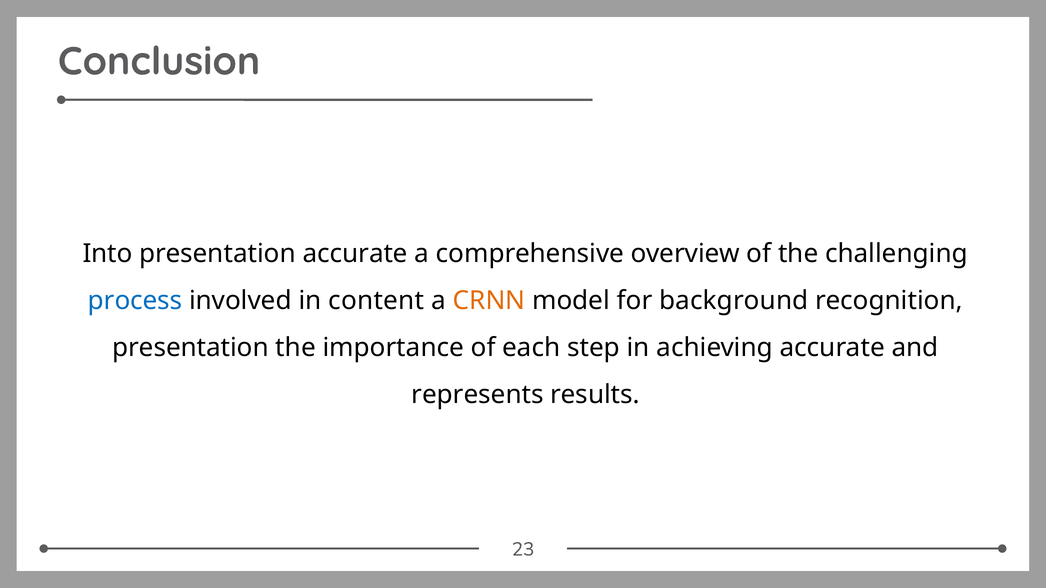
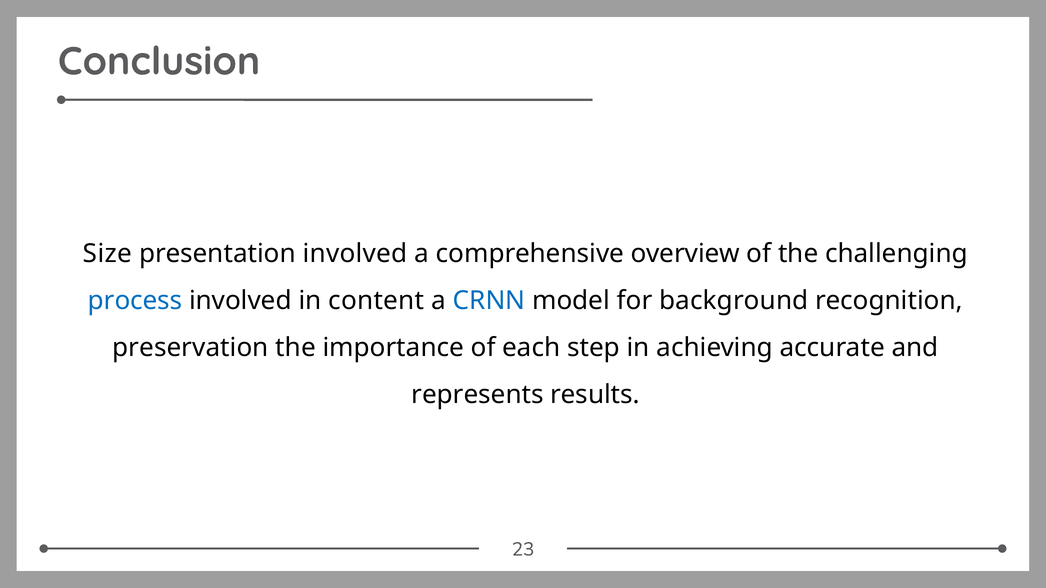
Into: Into -> Size
presentation accurate: accurate -> involved
CRNN colour: orange -> blue
presentation at (190, 348): presentation -> preservation
